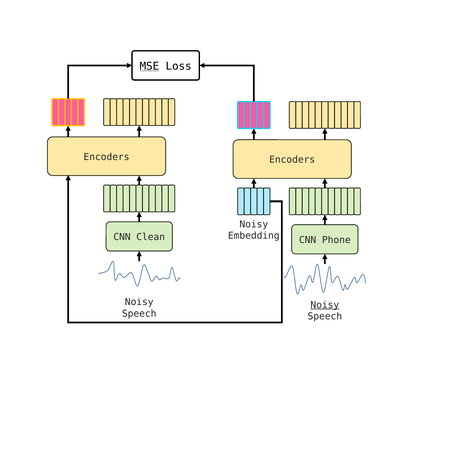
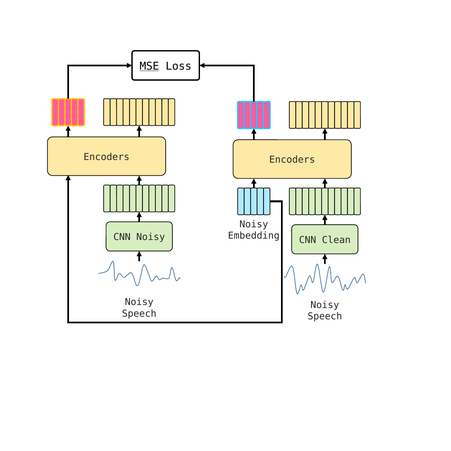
CNN Clean: Clean -> Noisy
Phone: Phone -> Clean
Noisy at (325, 305) underline: present -> none
